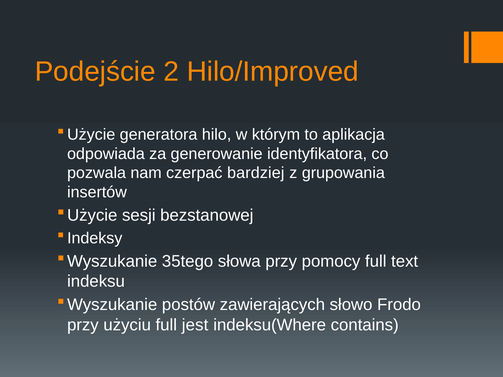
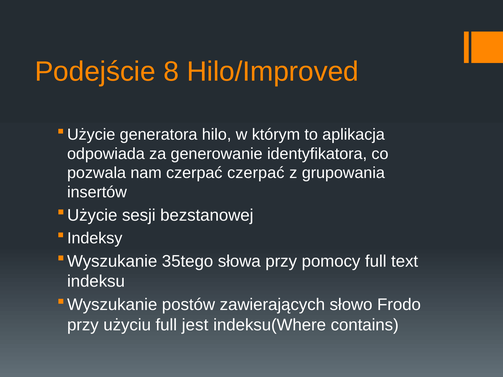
2: 2 -> 8
czerpać bardziej: bardziej -> czerpać
